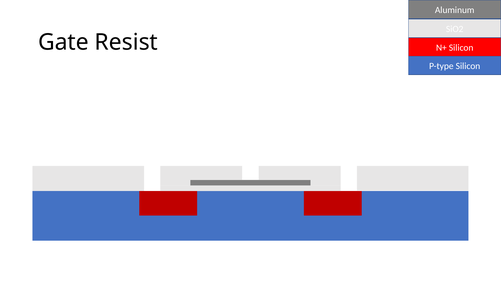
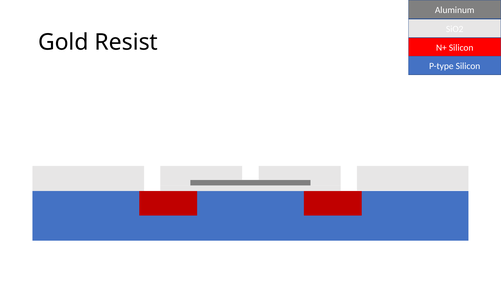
Gate: Gate -> Gold
